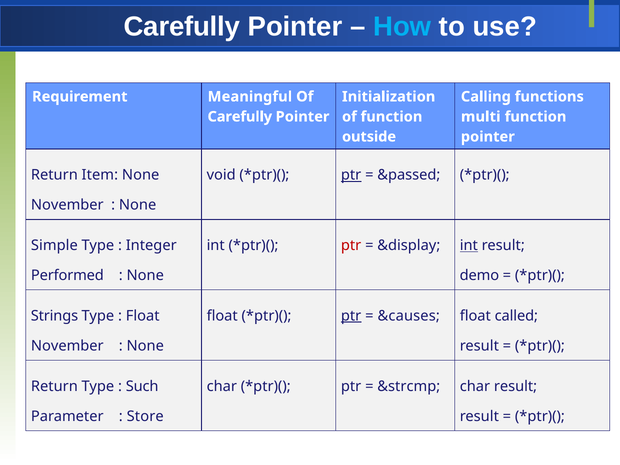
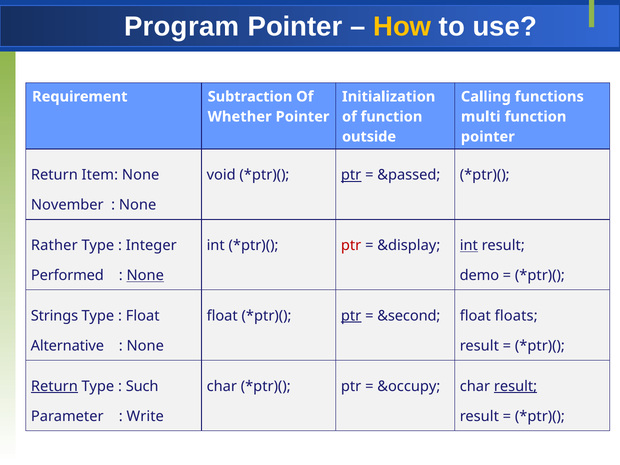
Carefully at (182, 27): Carefully -> Program
How colour: light blue -> yellow
Meaningful: Meaningful -> Subtraction
Carefully at (240, 117): Carefully -> Whether
Simple: Simple -> Rather
None at (145, 276) underline: none -> present
&causes: &causes -> &second
called: called -> floats
November at (67, 346): November -> Alternative
Return at (54, 386) underline: none -> present
&strcmp: &strcmp -> &occupy
result at (516, 386) underline: none -> present
Store: Store -> Write
